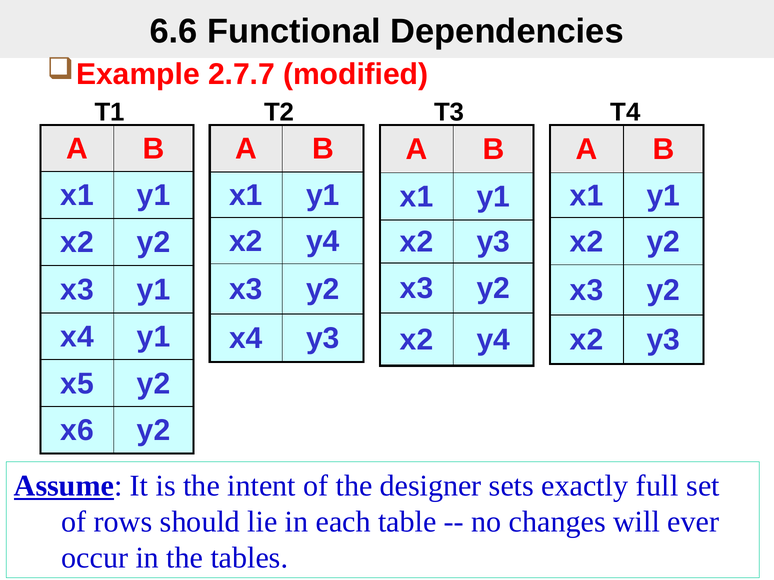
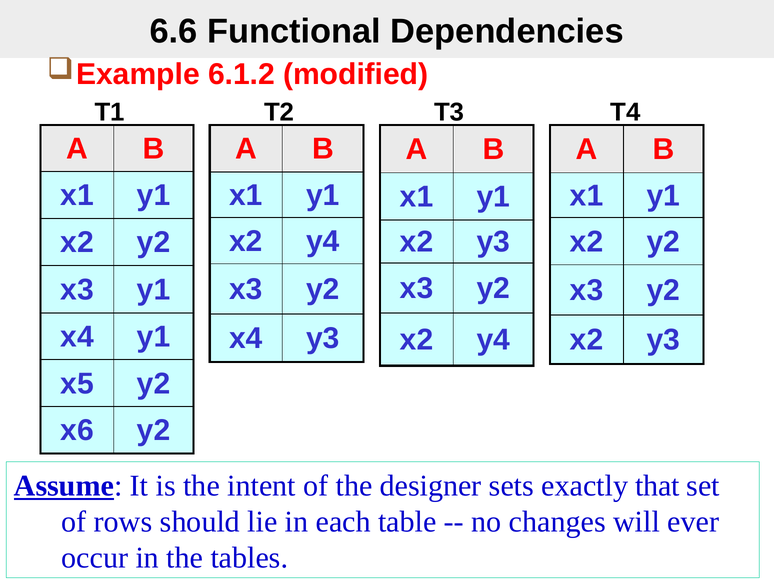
2.7.7: 2.7.7 -> 6.1.2
full: full -> that
